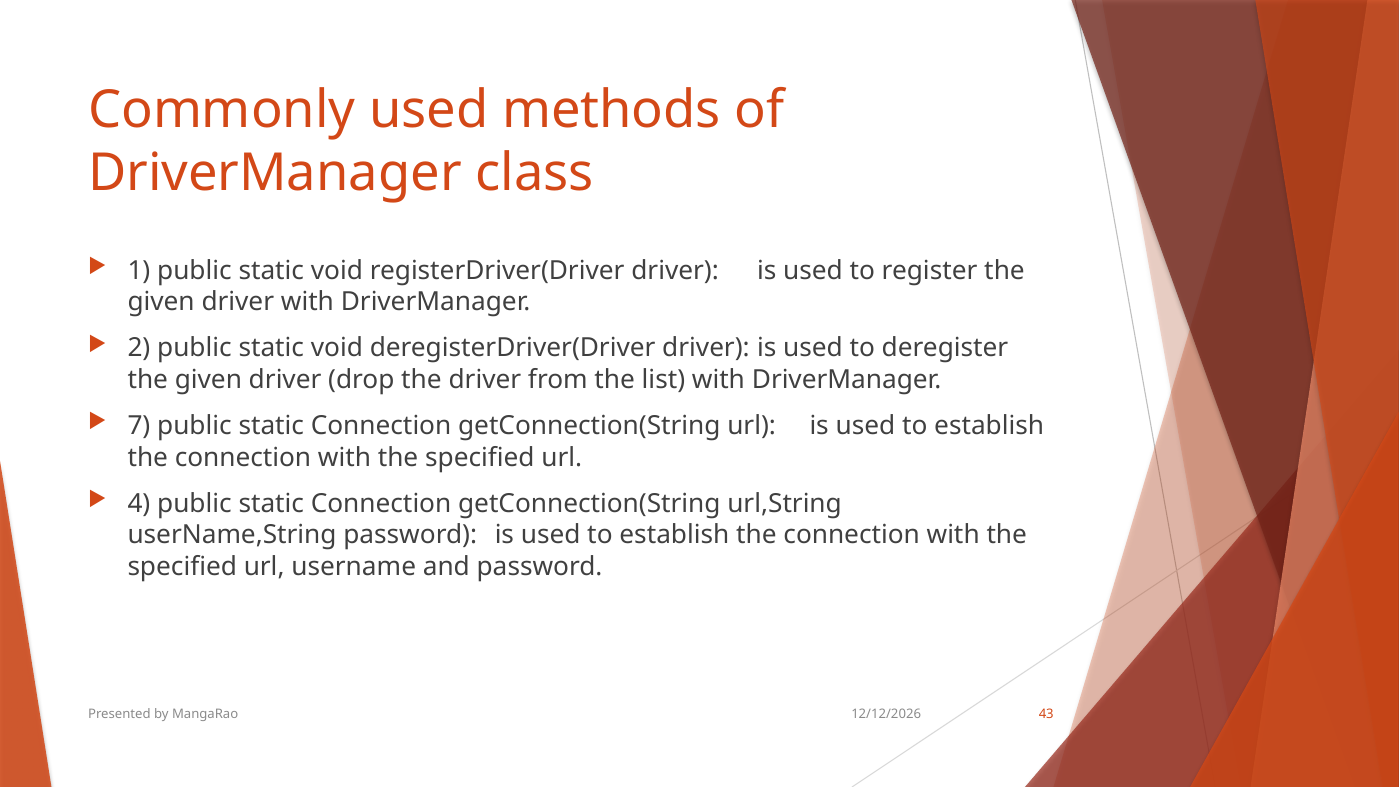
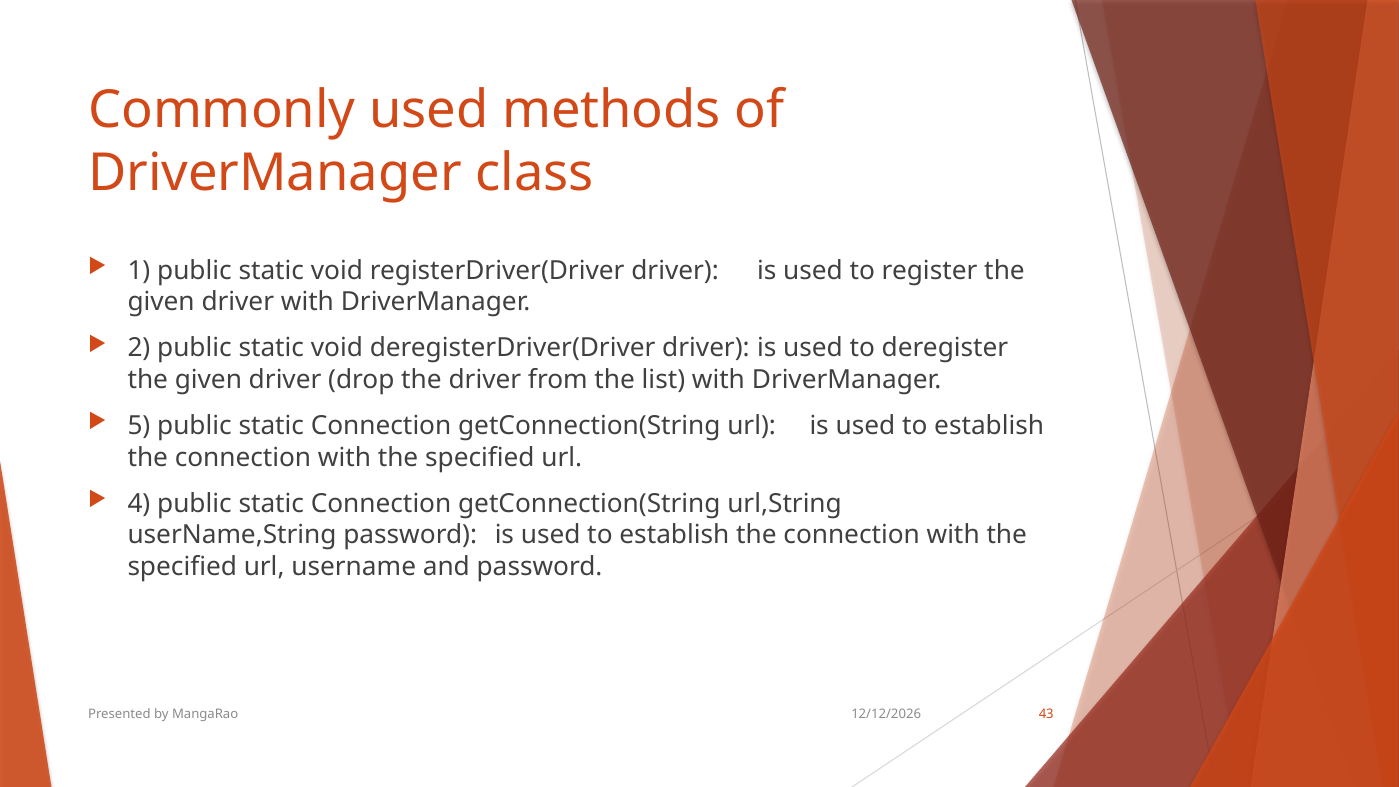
7: 7 -> 5
